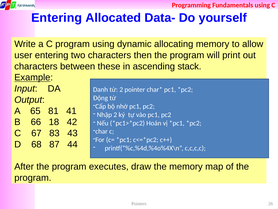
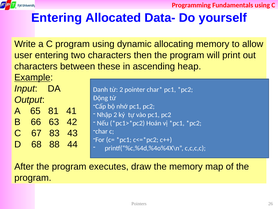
stack: stack -> heap
18: 18 -> 63
87: 87 -> 88
